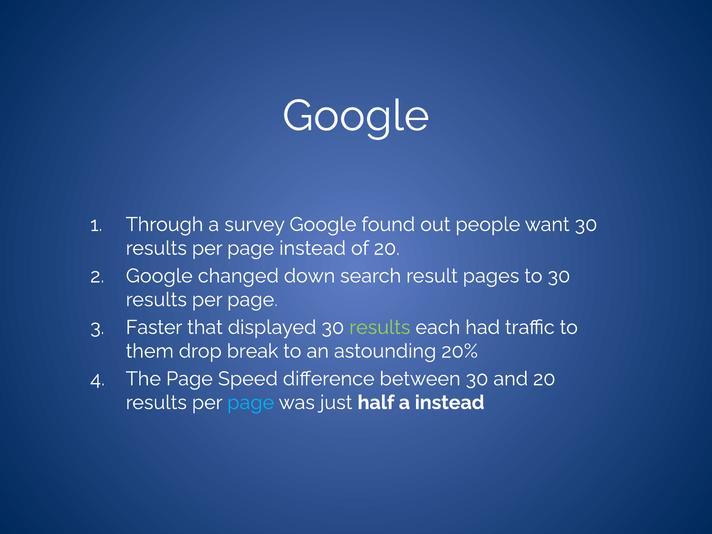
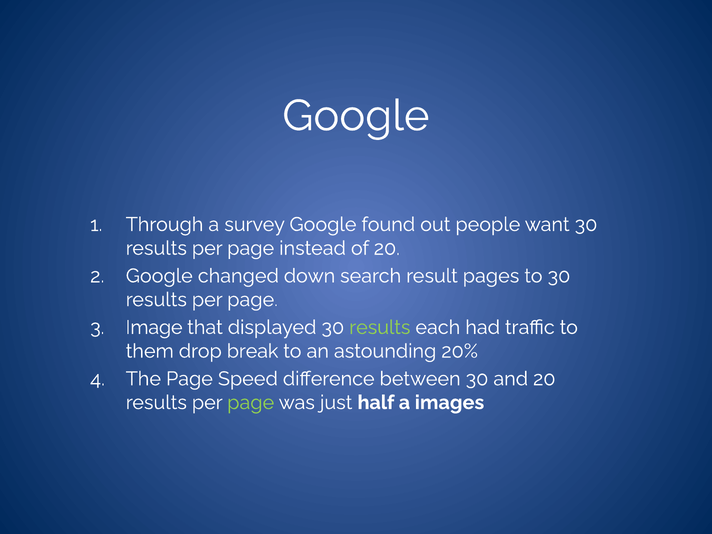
Faster: Faster -> Image
page at (251, 403) colour: light blue -> light green
a instead: instead -> images
